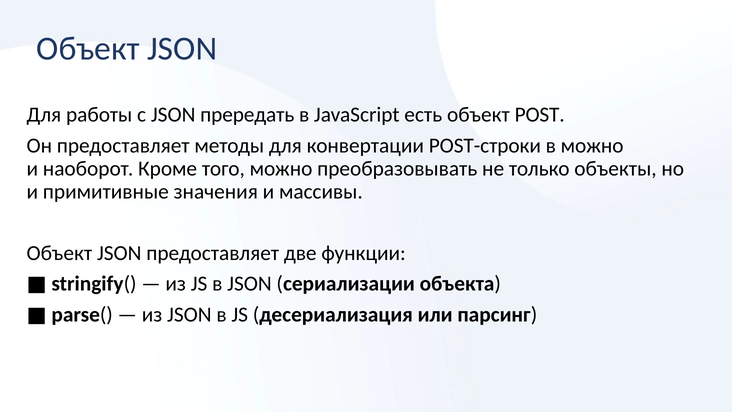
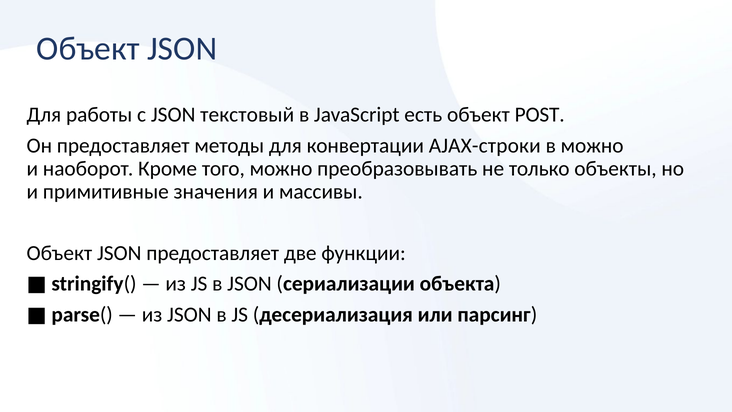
прередать: прередать -> текстовый
POST-строки: POST-строки -> AJAX-строки
